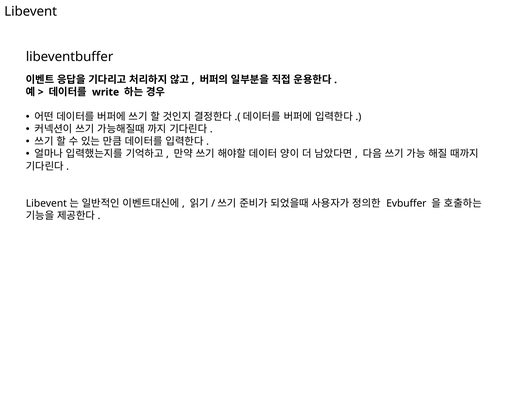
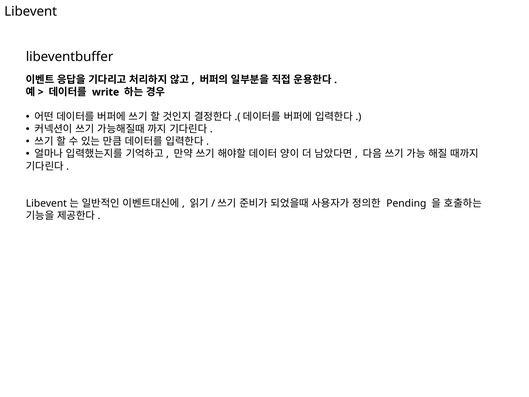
Evbuffer: Evbuffer -> Pending
